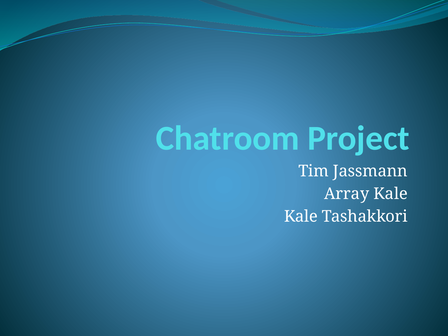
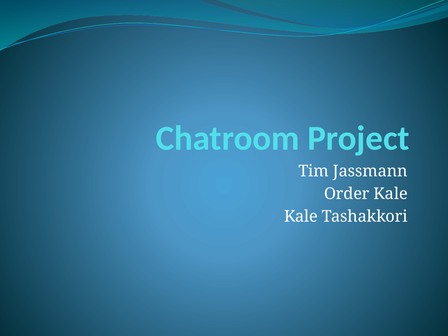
Array: Array -> Order
